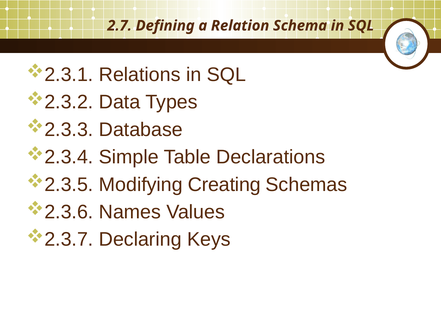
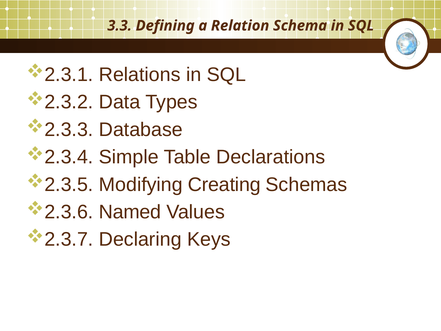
2.7: 2.7 -> 3.3
Names: Names -> Named
